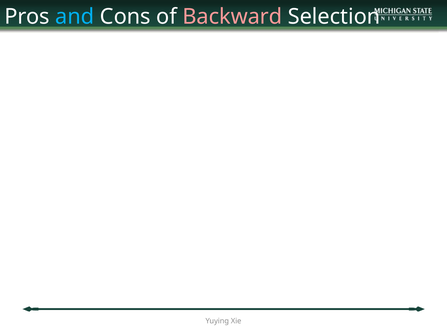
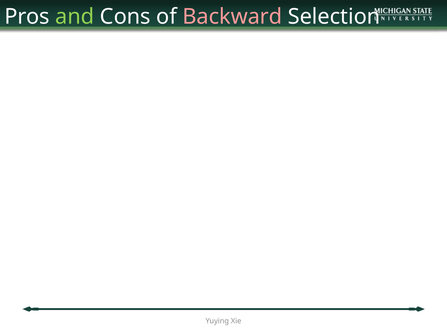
and colour: light blue -> light green
